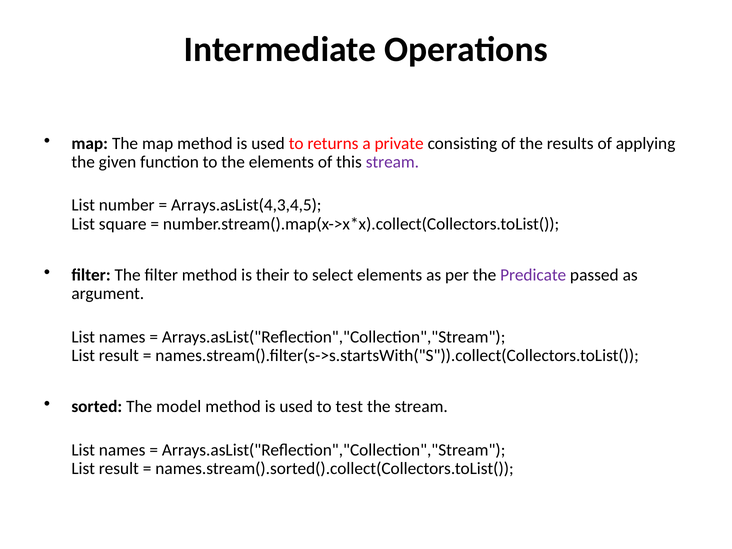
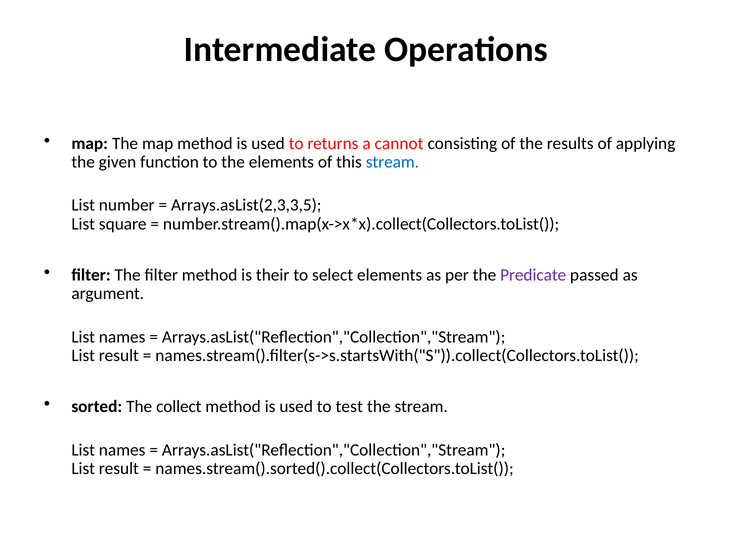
private: private -> cannot
stream at (392, 162) colour: purple -> blue
Arrays.asList(4,3,4,5: Arrays.asList(4,3,4,5 -> Arrays.asList(2,3,3,5
model: model -> collect
